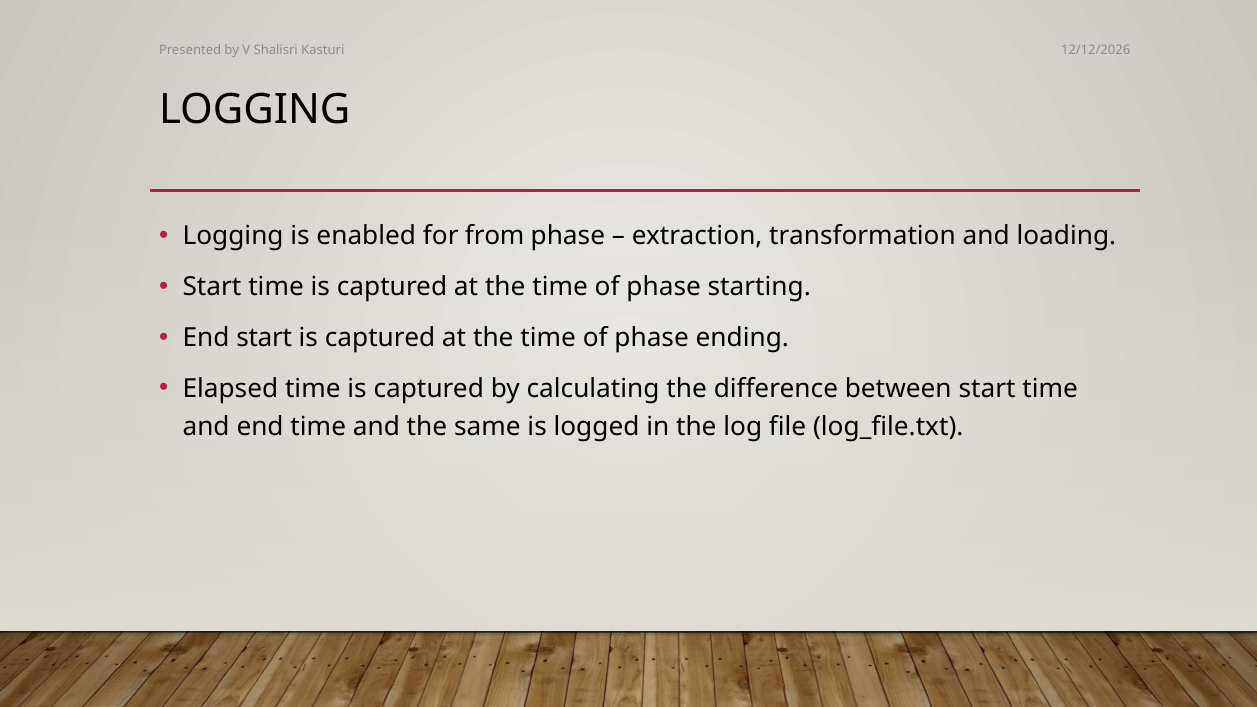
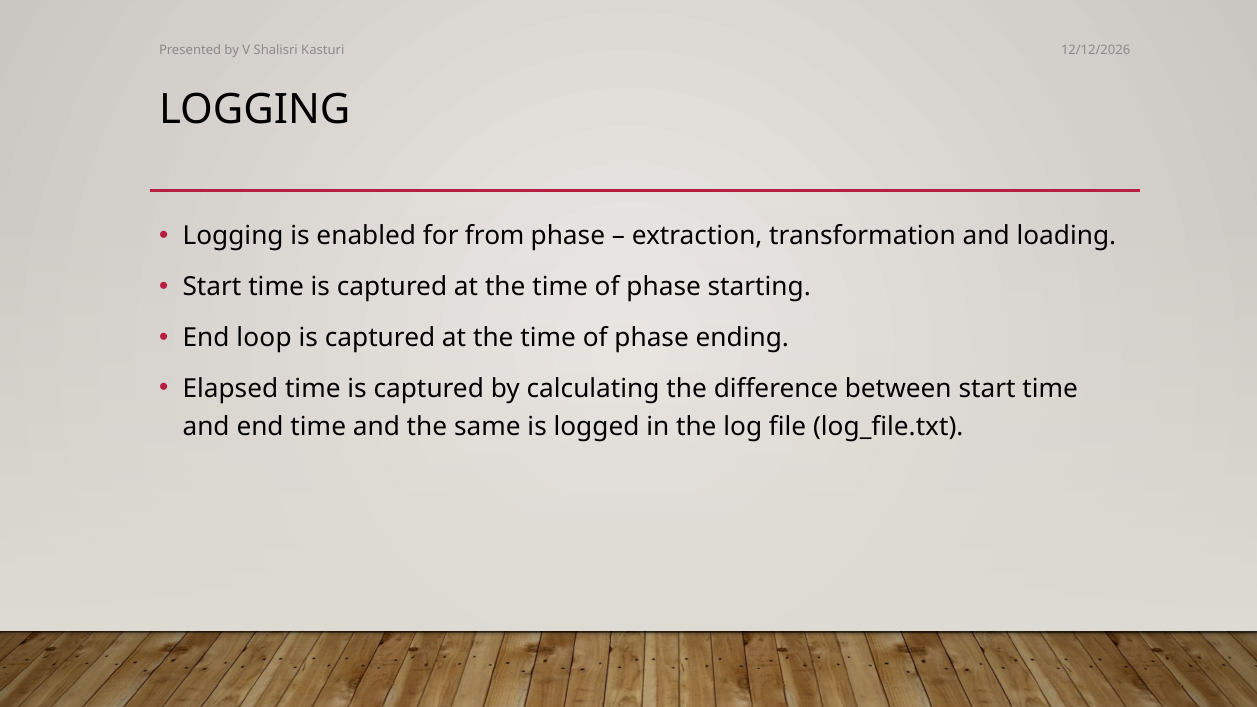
End start: start -> loop
